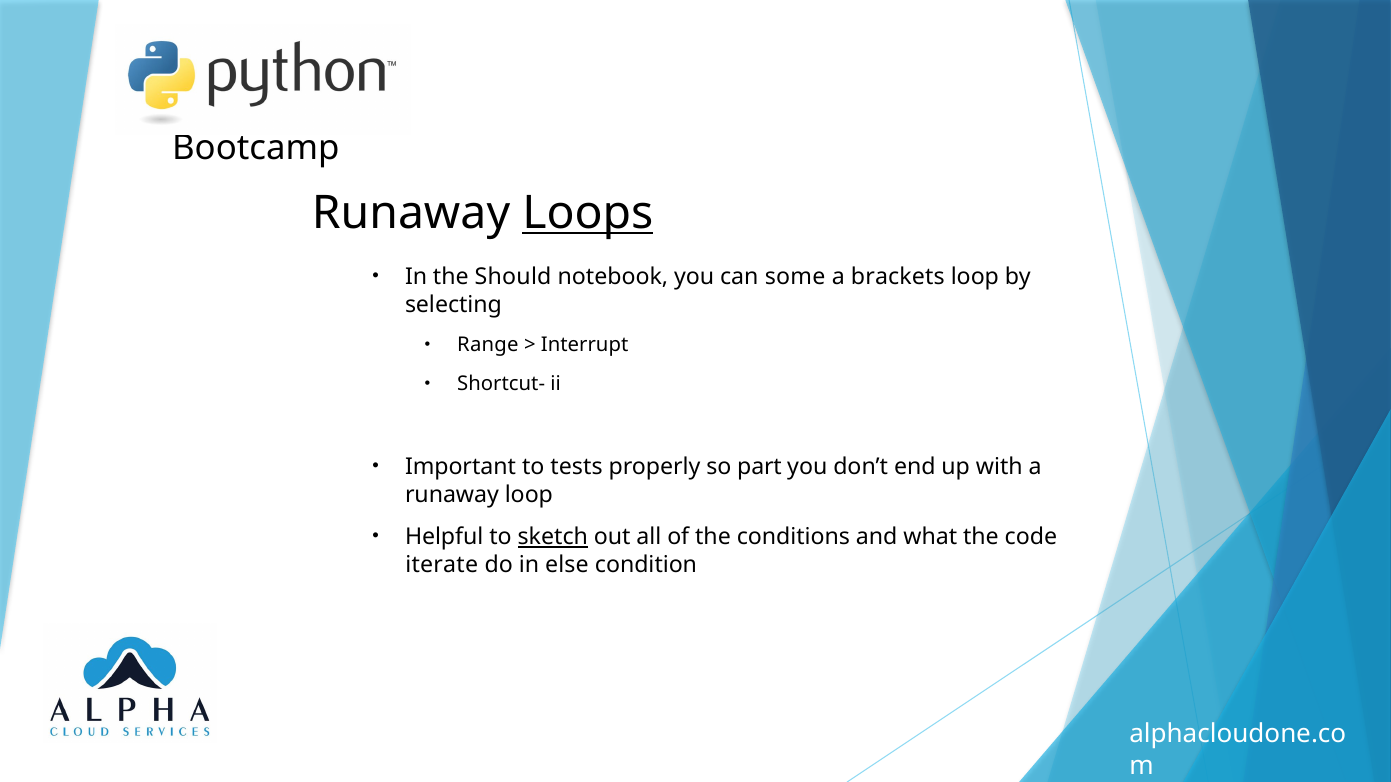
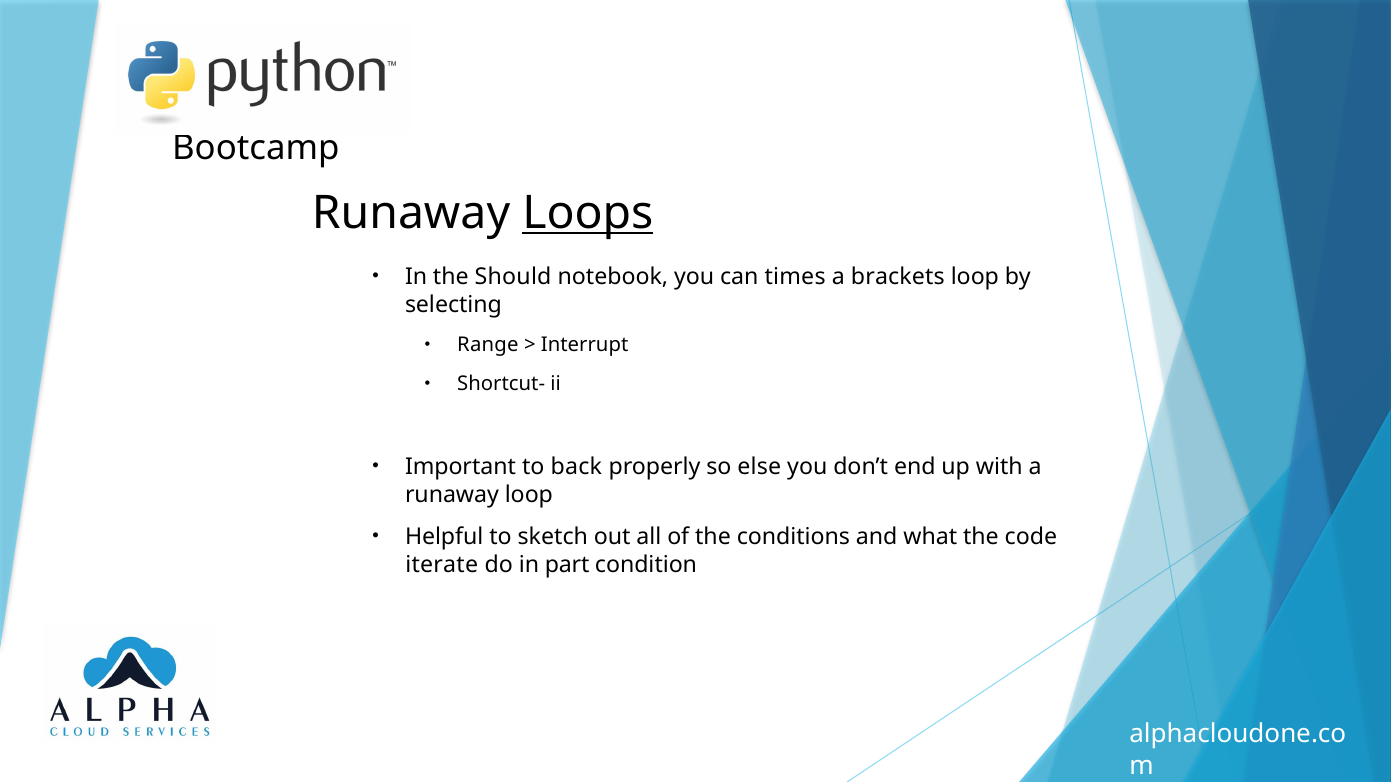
some: some -> times
tests: tests -> back
part: part -> else
sketch underline: present -> none
else: else -> part
